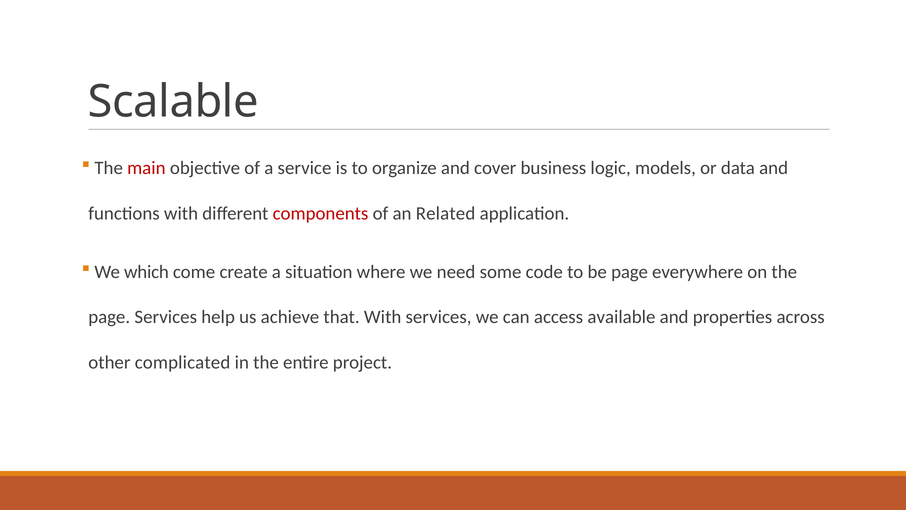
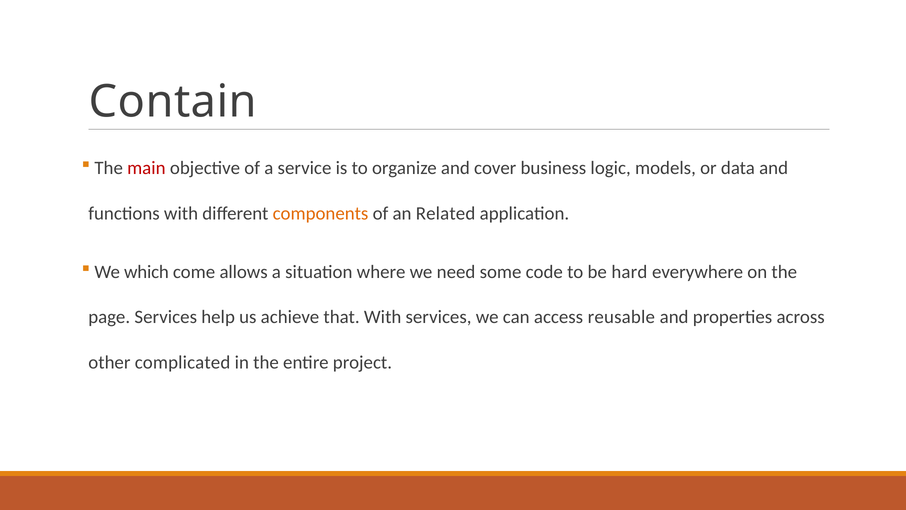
Scalable: Scalable -> Contain
components colour: red -> orange
create: create -> allows
be page: page -> hard
available: available -> reusable
